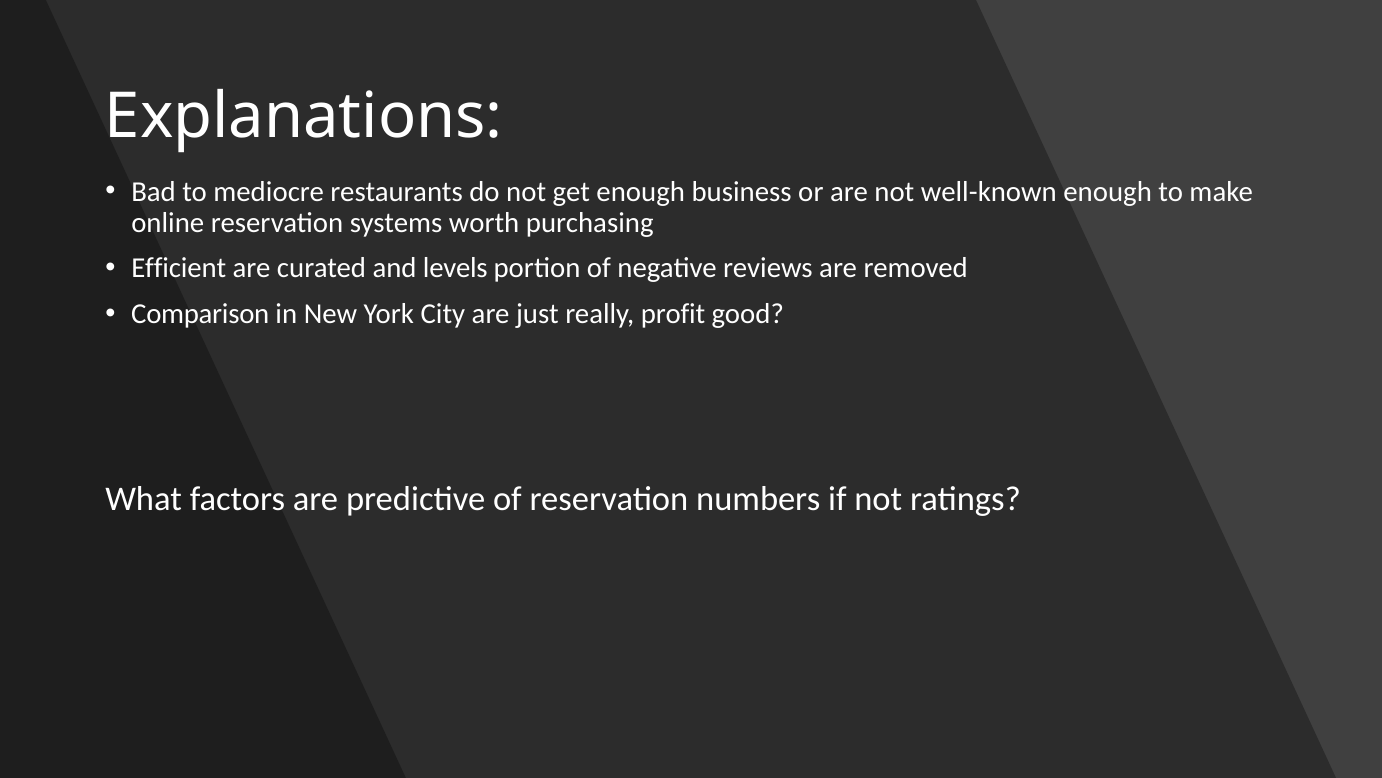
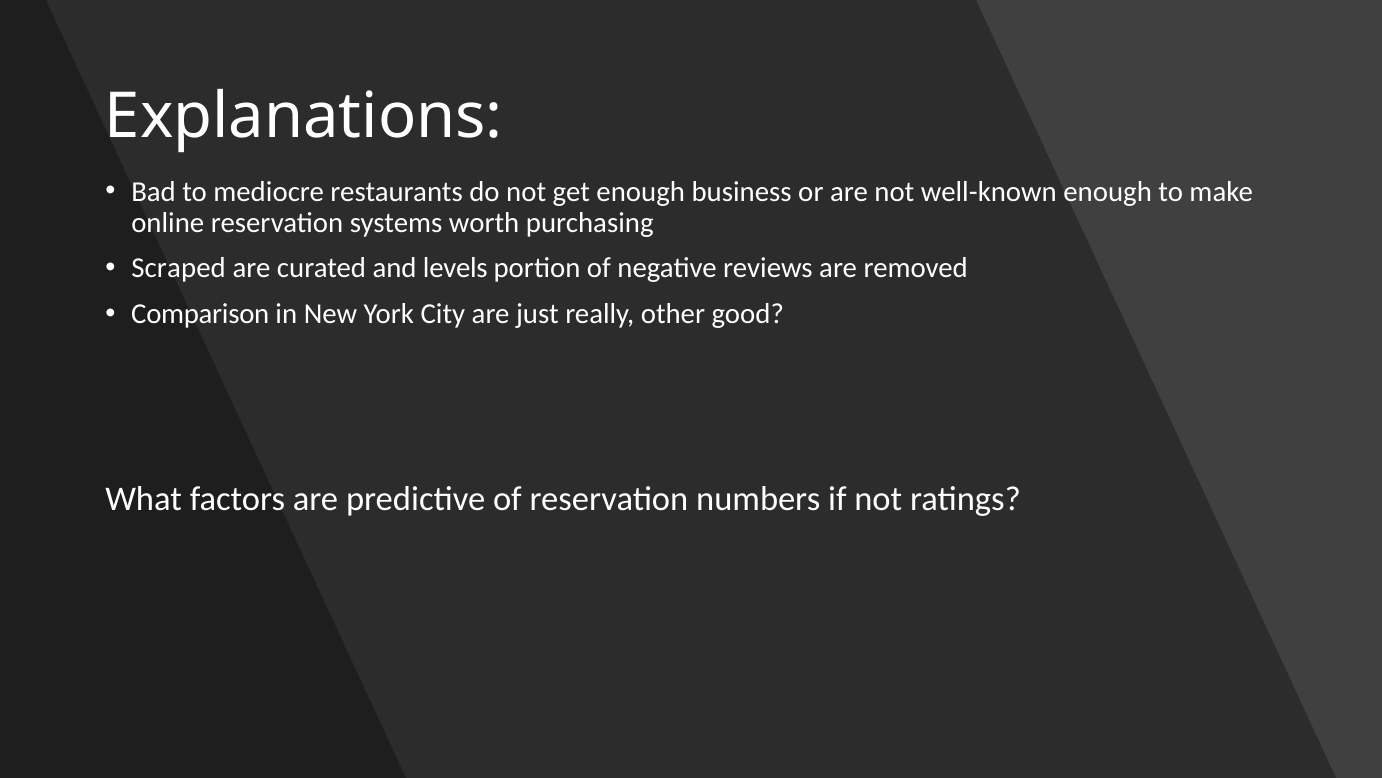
Efficient: Efficient -> Scraped
profit: profit -> other
